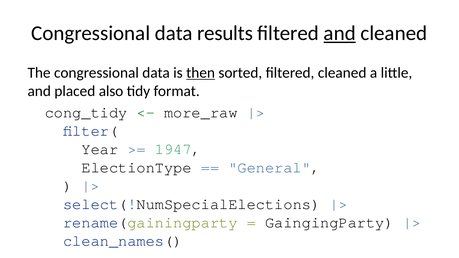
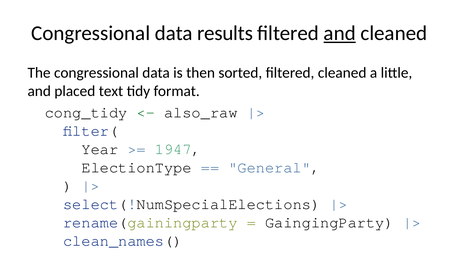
then underline: present -> none
also: also -> text
more_raw: more_raw -> also_raw
